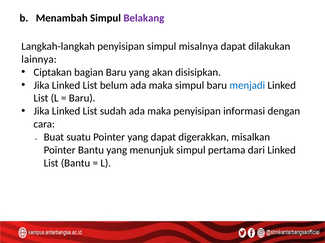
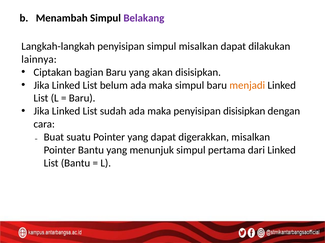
simpul misalnya: misalnya -> misalkan
menjadi colour: blue -> orange
penyisipan informasi: informasi -> disisipkan
